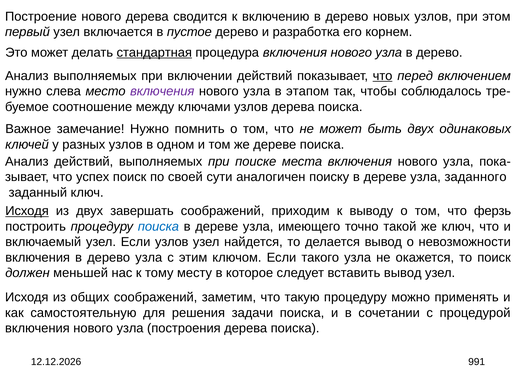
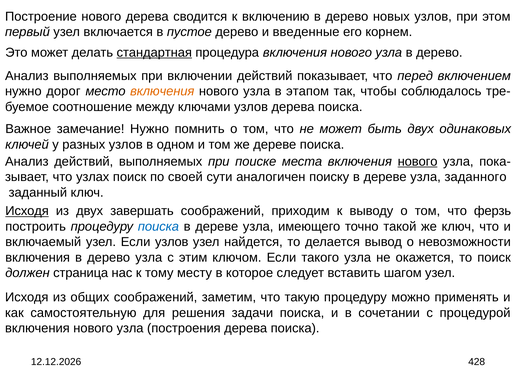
разработка: разработка -> введенные
что at (383, 76) underline: present -> none
слева: слева -> дорог
включения at (162, 91) colour: purple -> orange
нового at (418, 161) underline: none -> present
успех: успех -> узлах
меньшей: меньшей -> страница
вставить вывод: вывод -> шагом
991: 991 -> 428
